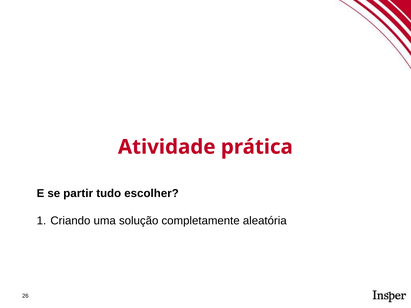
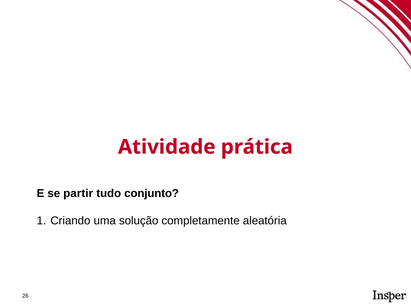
escolher: escolher -> conjunto
